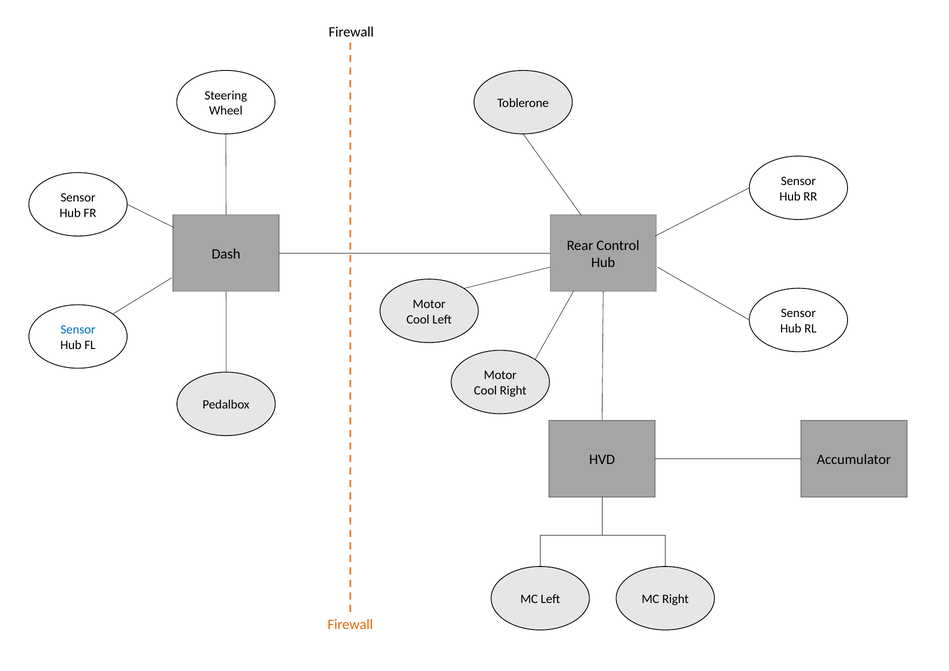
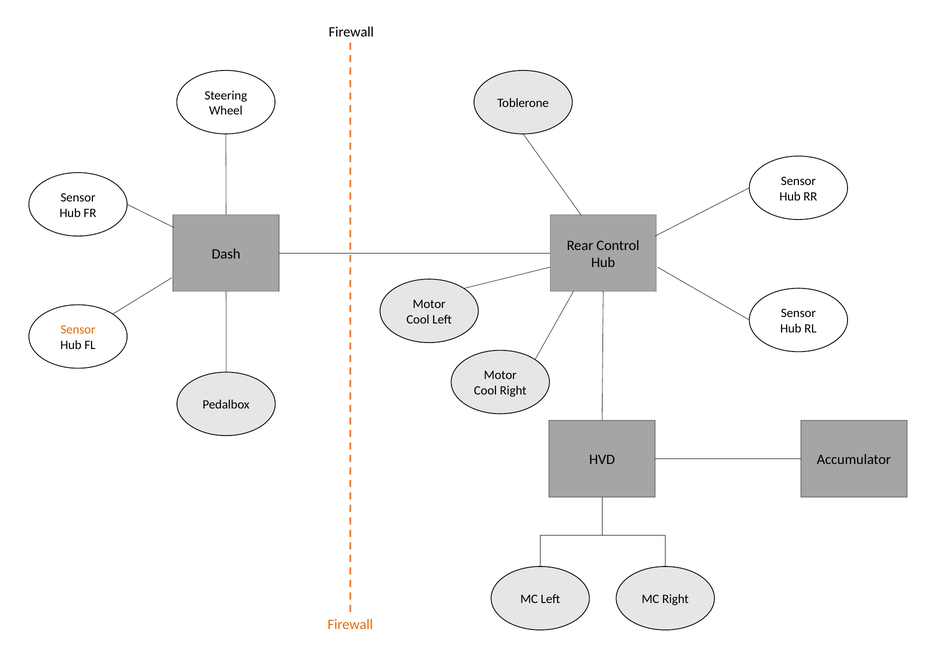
Sensor at (78, 330) colour: blue -> orange
